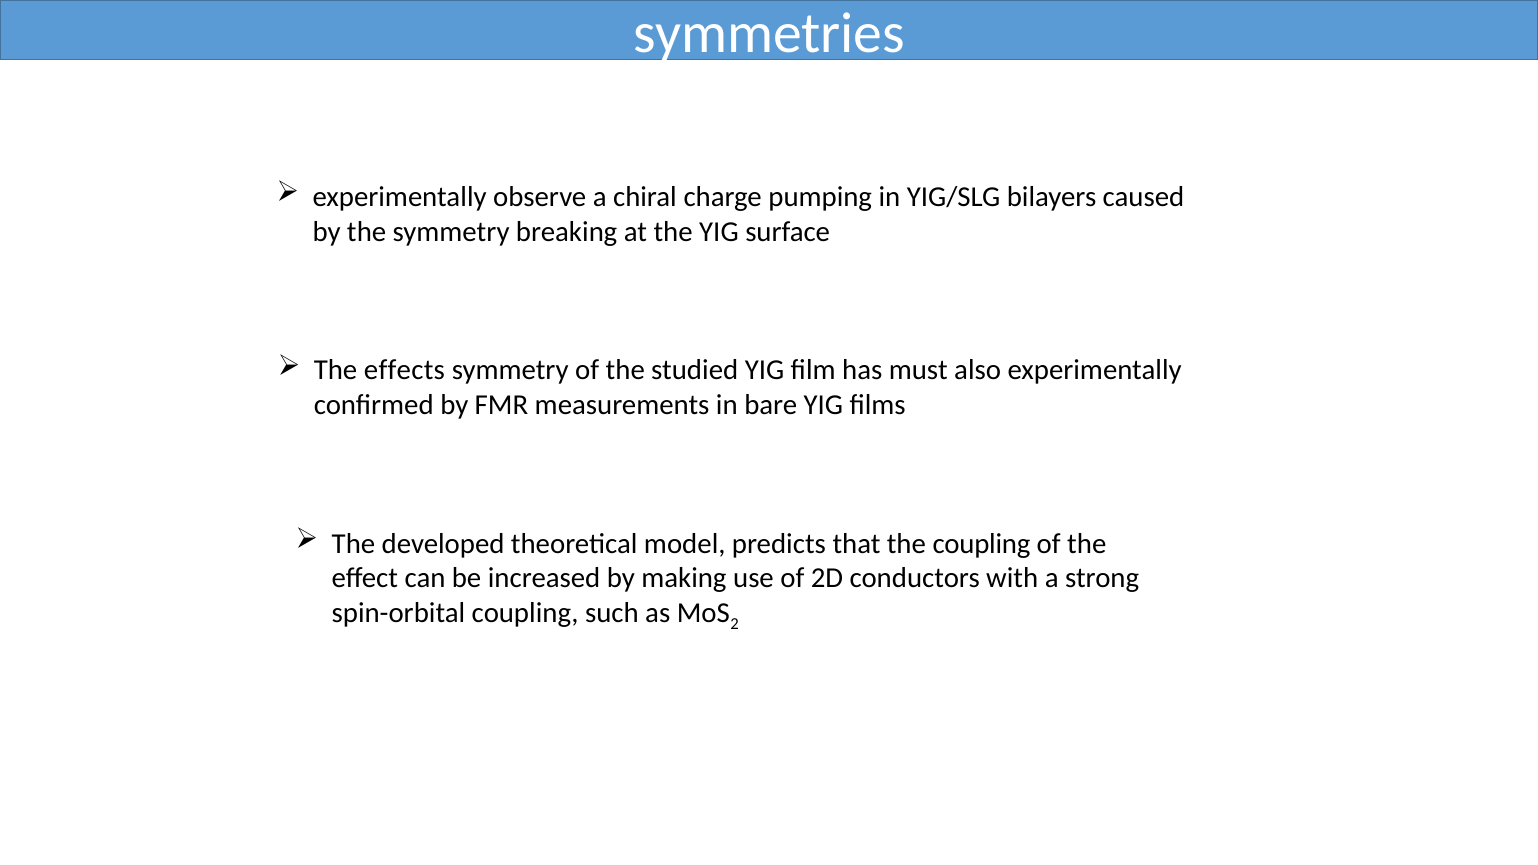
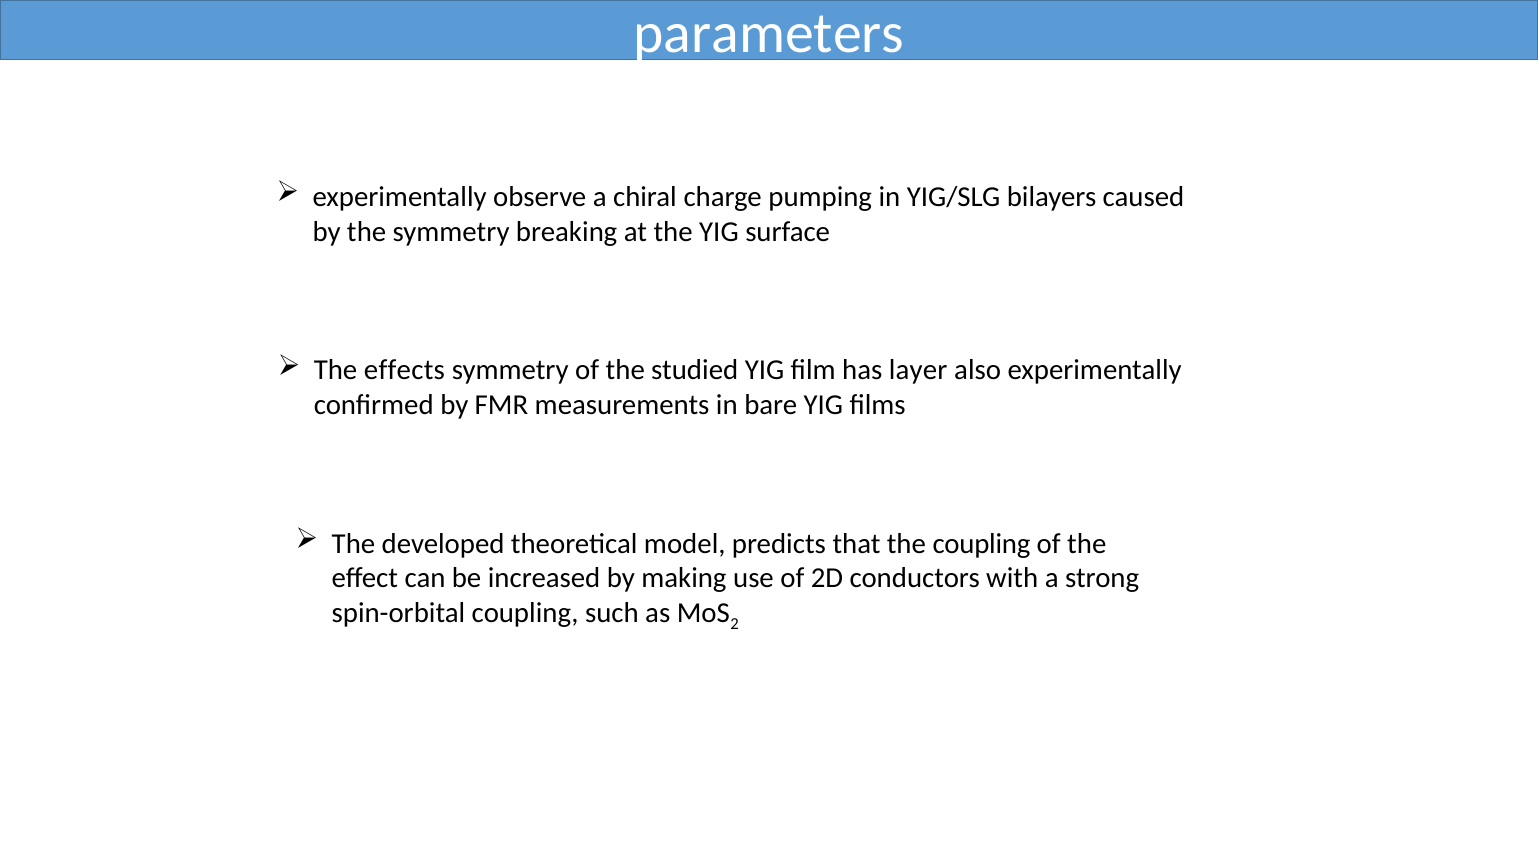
symmetries: symmetries -> parameters
must: must -> layer
